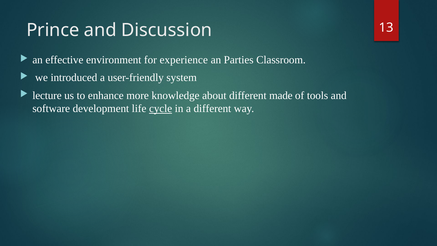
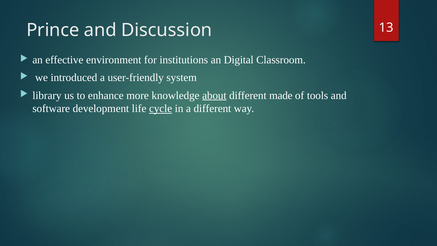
experience: experience -> institutions
Parties: Parties -> Digital
lecture: lecture -> library
about underline: none -> present
